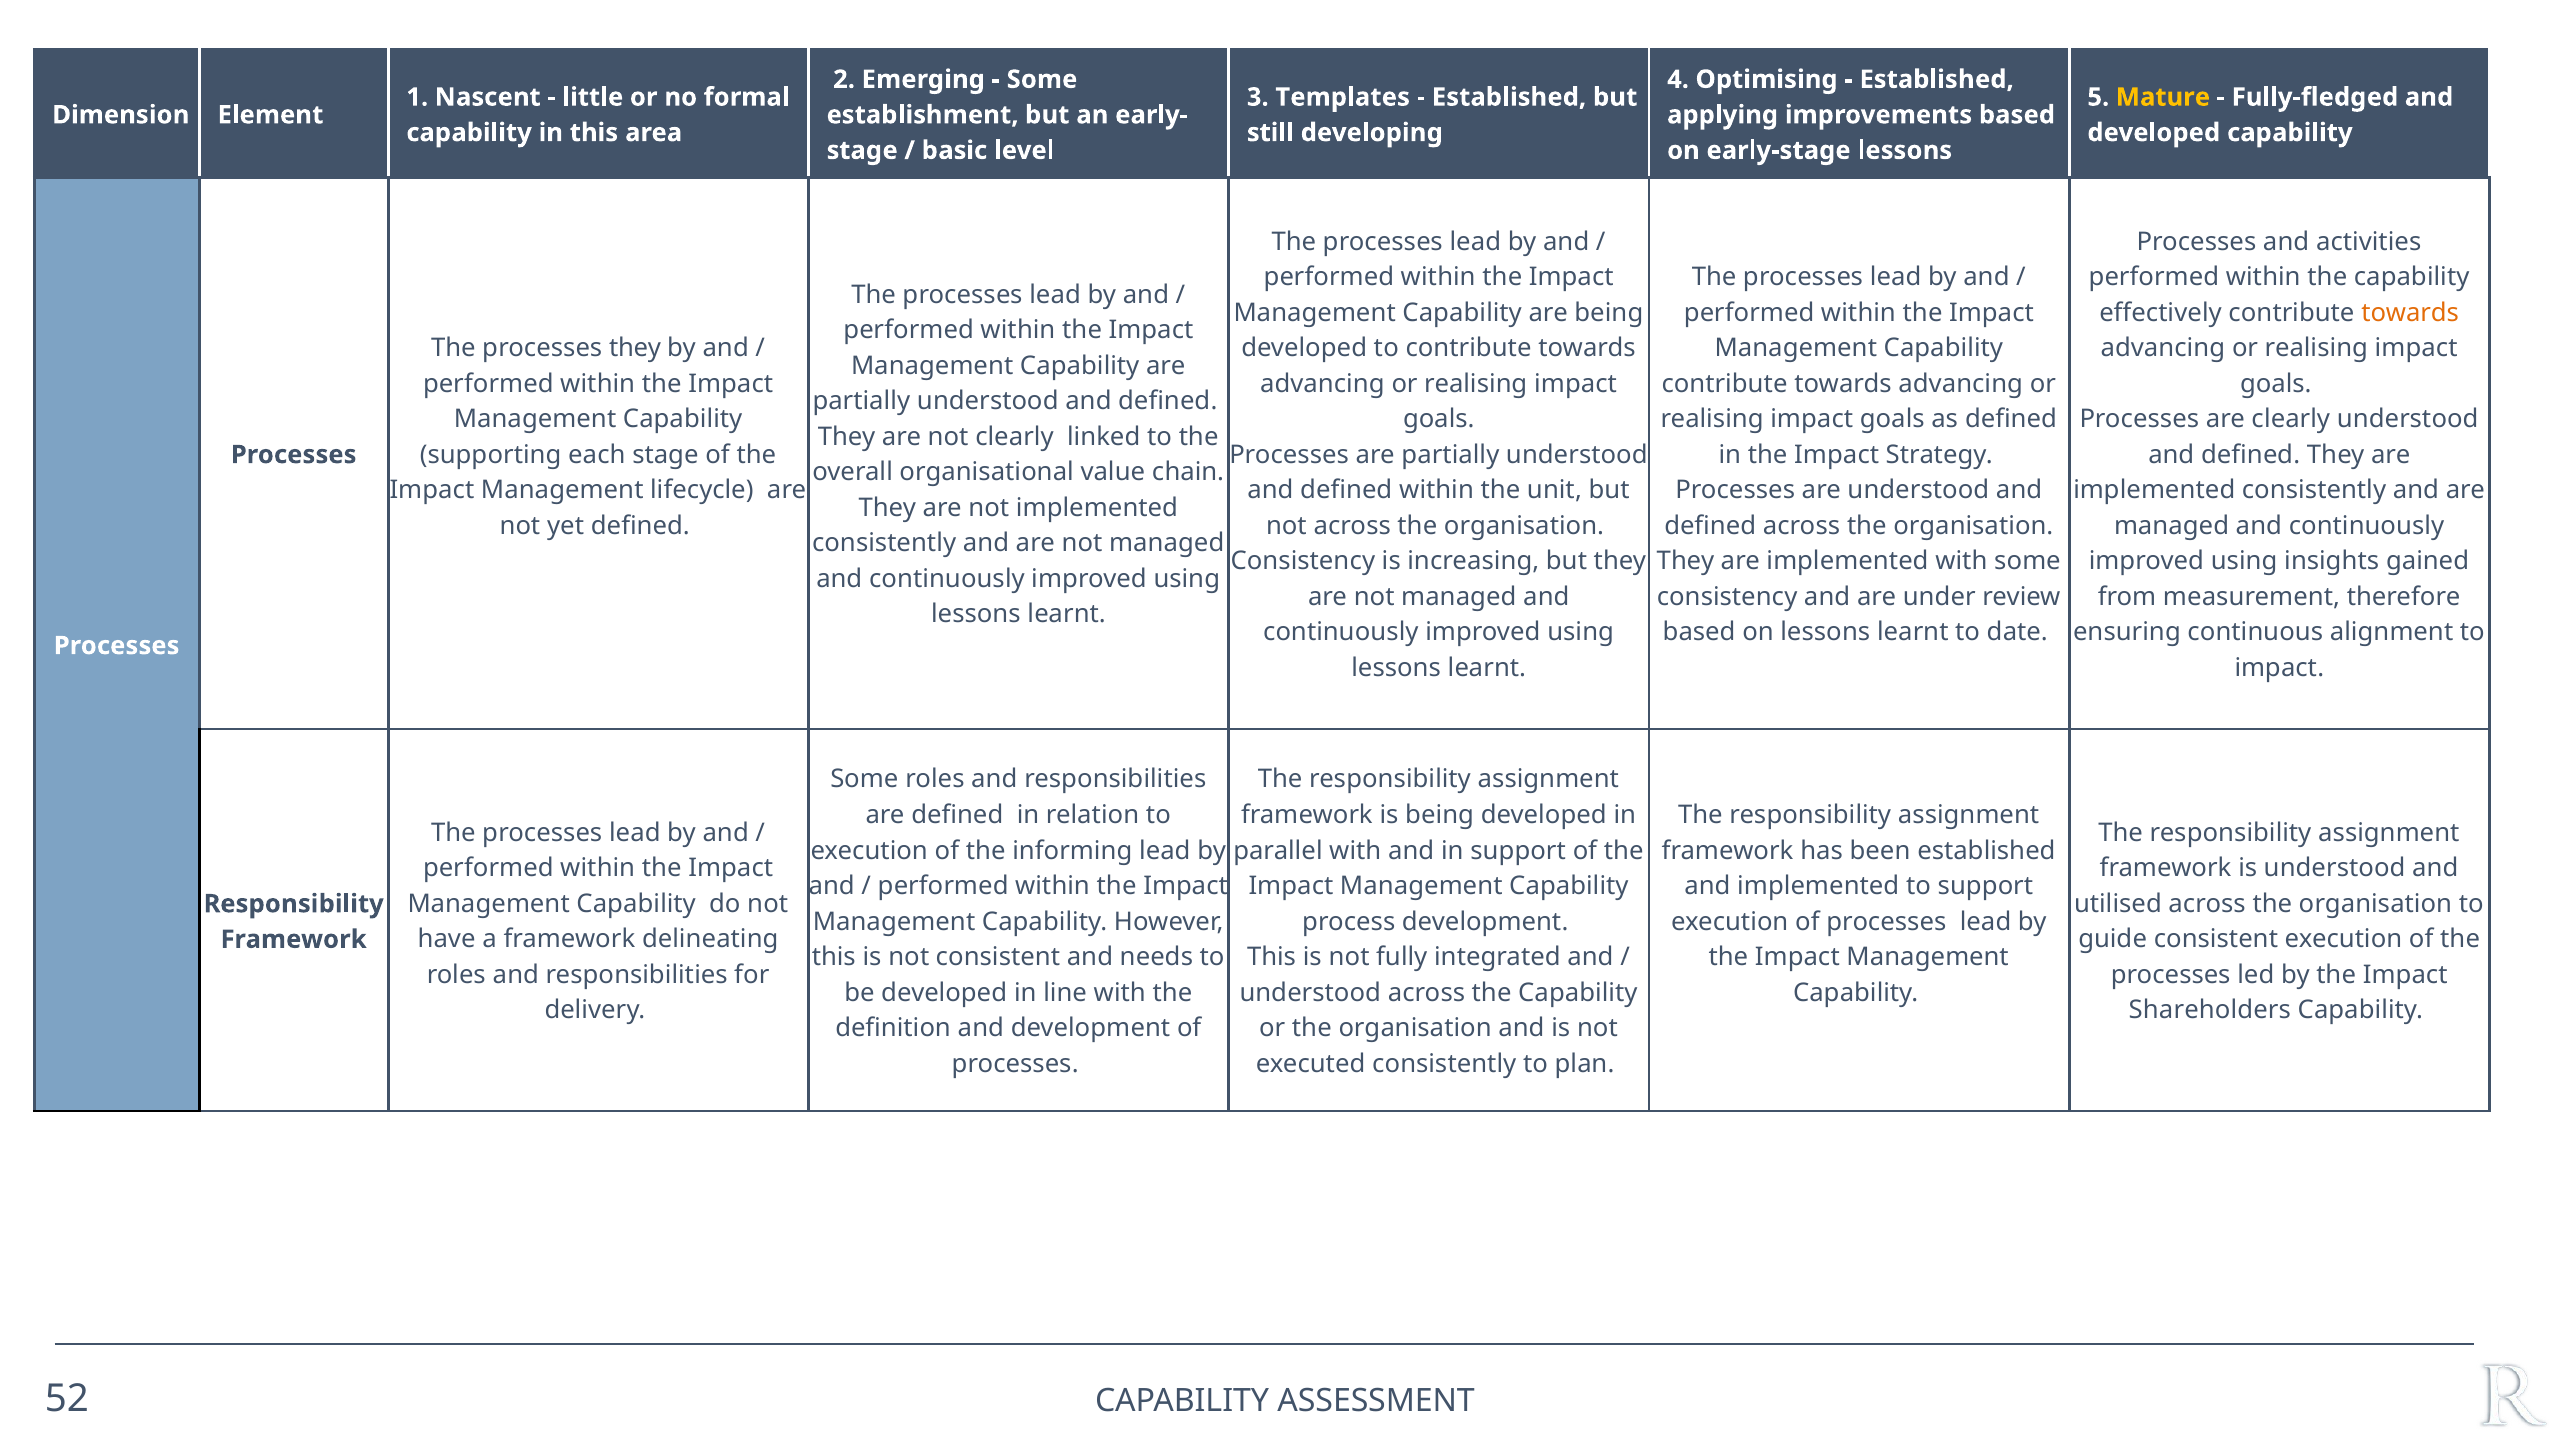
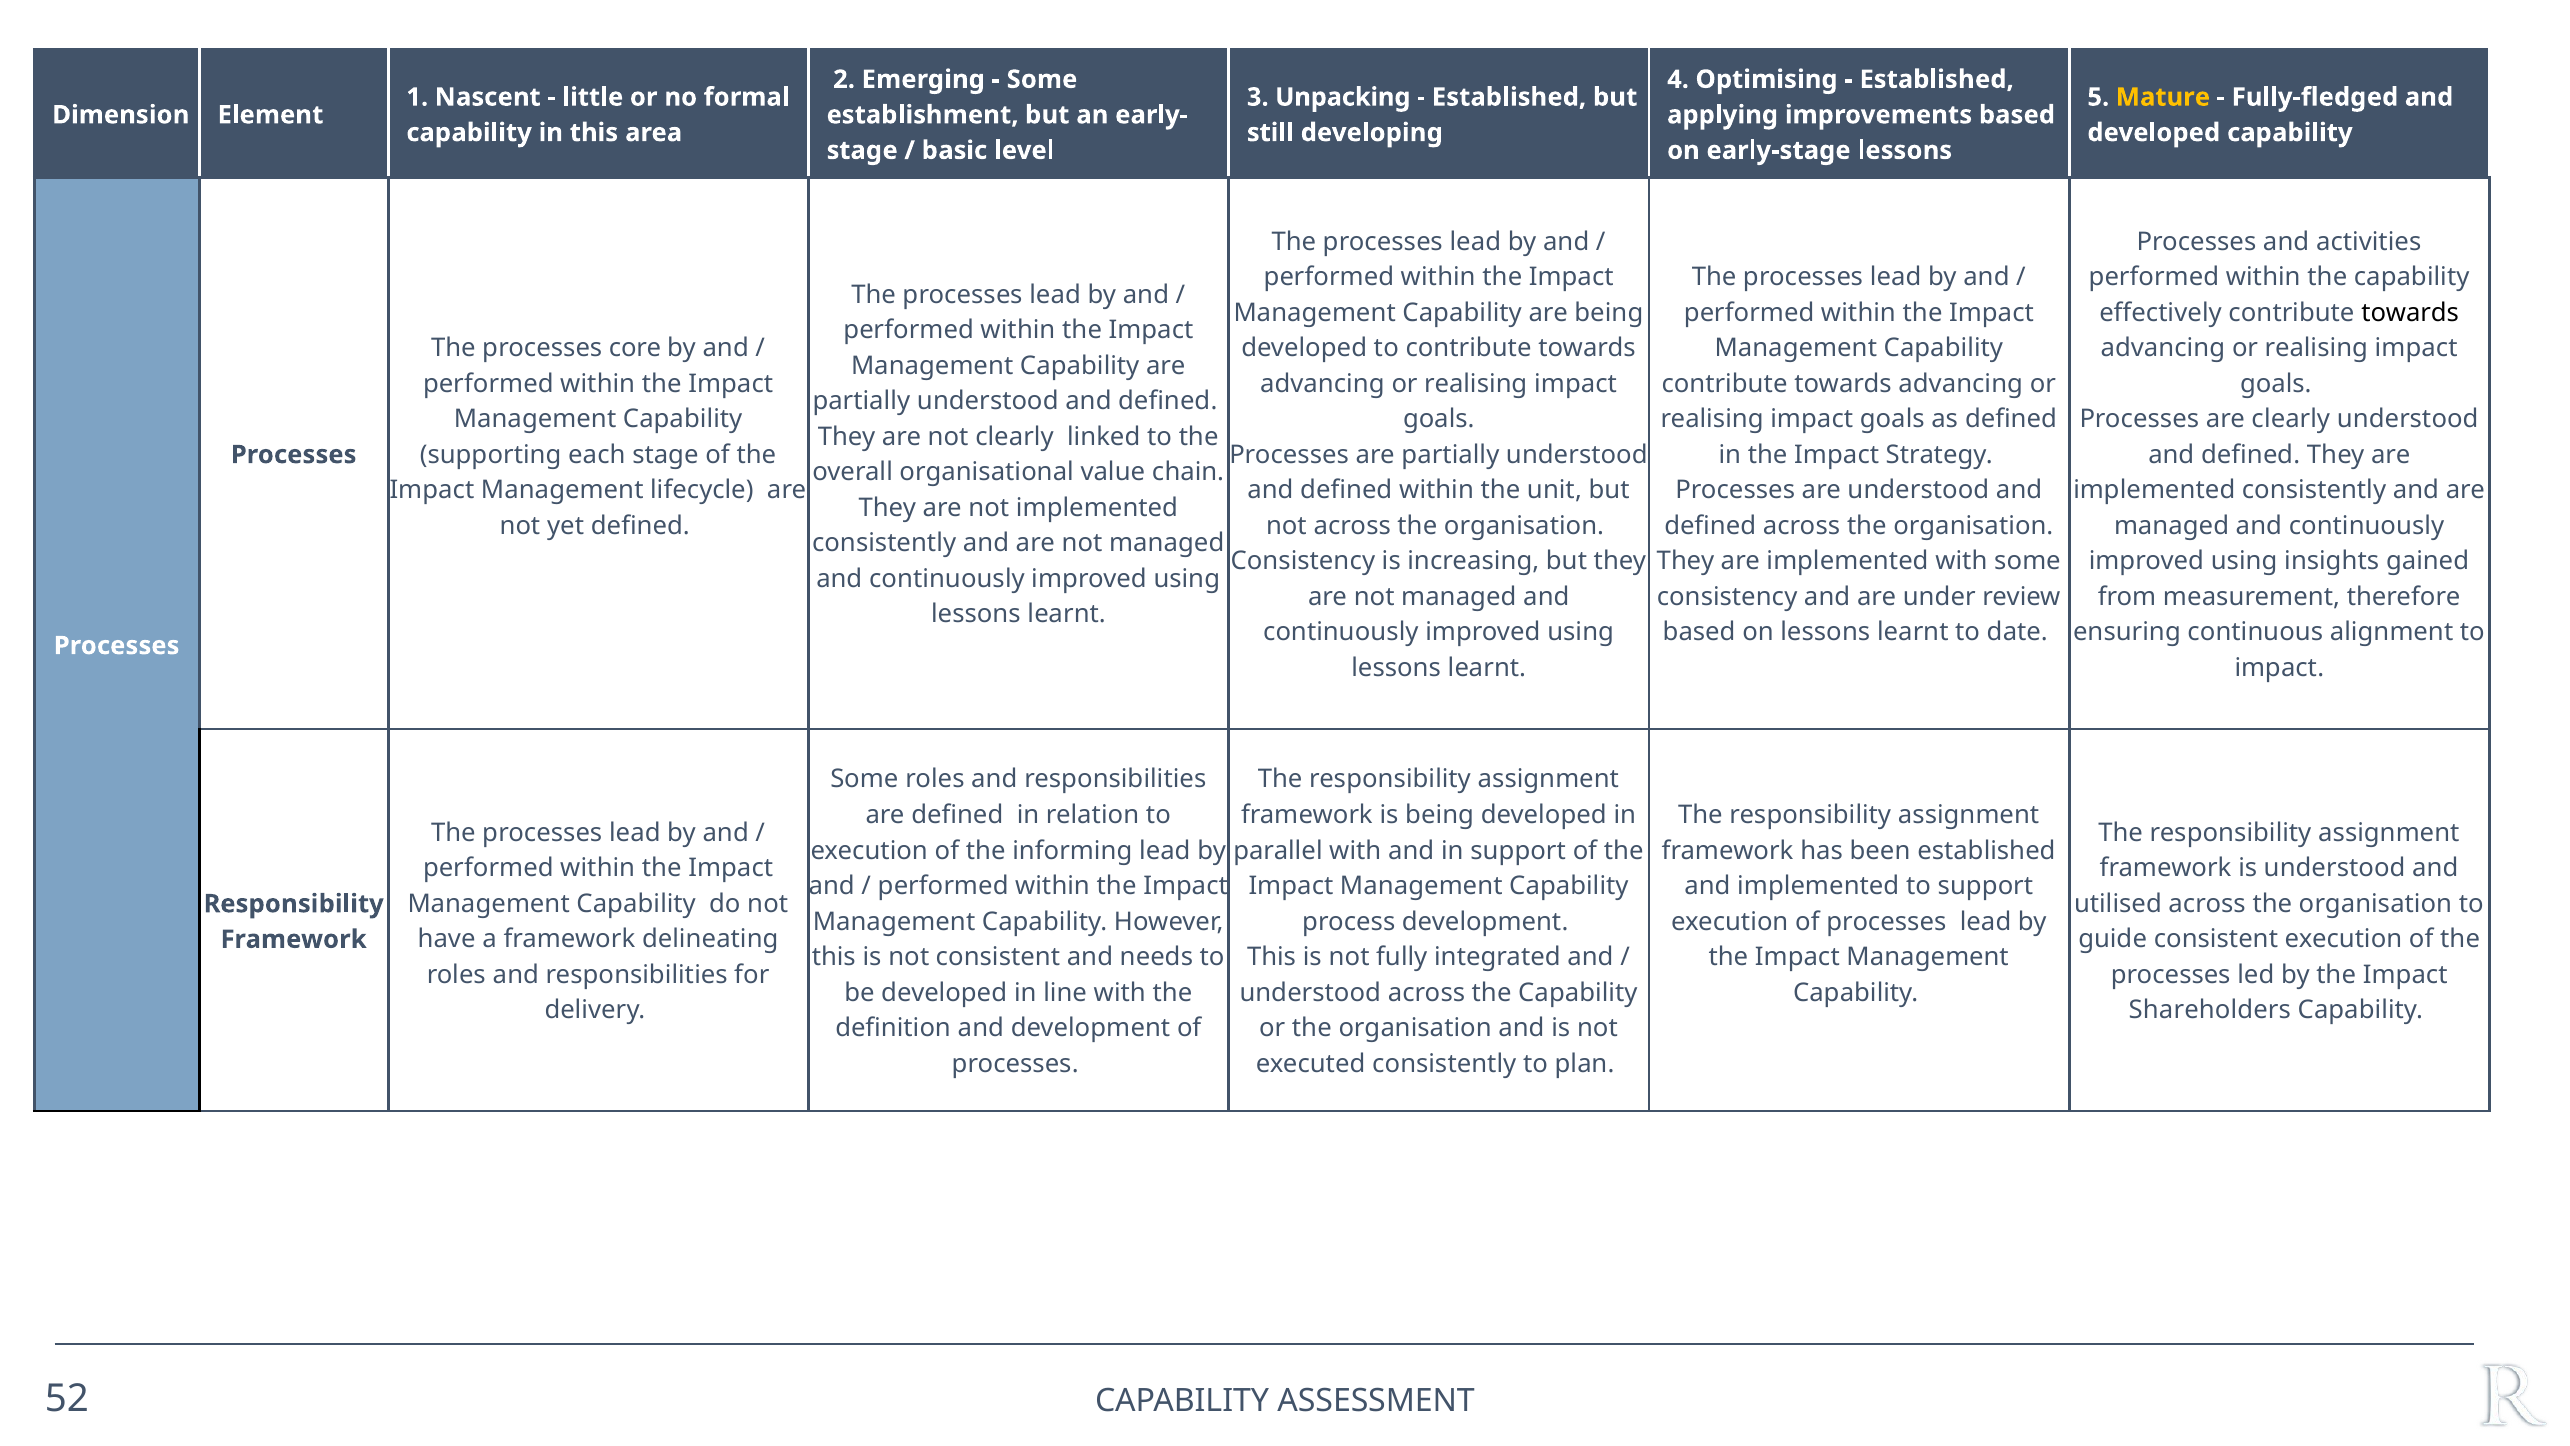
Templates: Templates -> Unpacking
towards at (2410, 313) colour: orange -> black
processes they: they -> core
